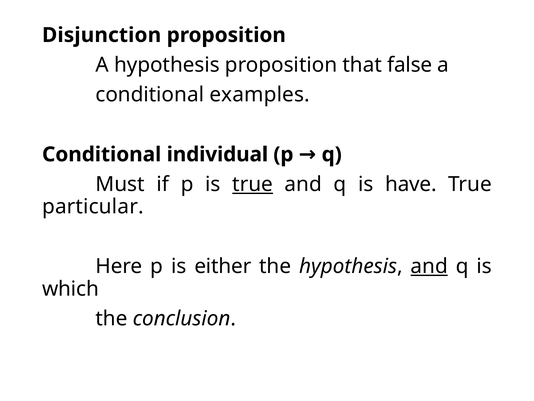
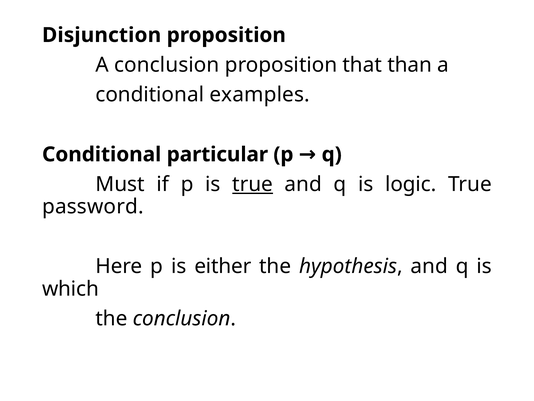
A hypothesis: hypothesis -> conclusion
false: false -> than
individual: individual -> particular
have: have -> logic
particular: particular -> password
and at (429, 266) underline: present -> none
